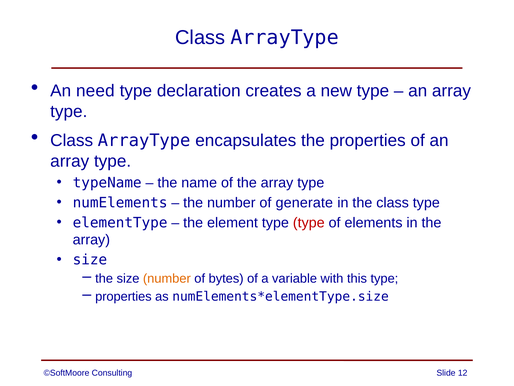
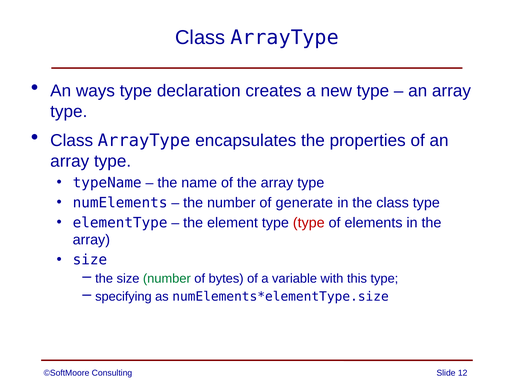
need: need -> ways
number at (167, 278) colour: orange -> green
properties at (123, 296): properties -> specifying
